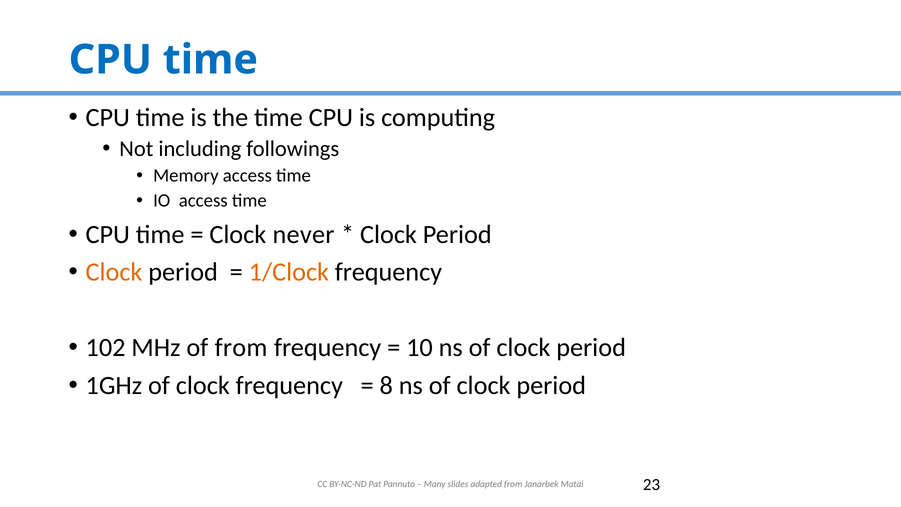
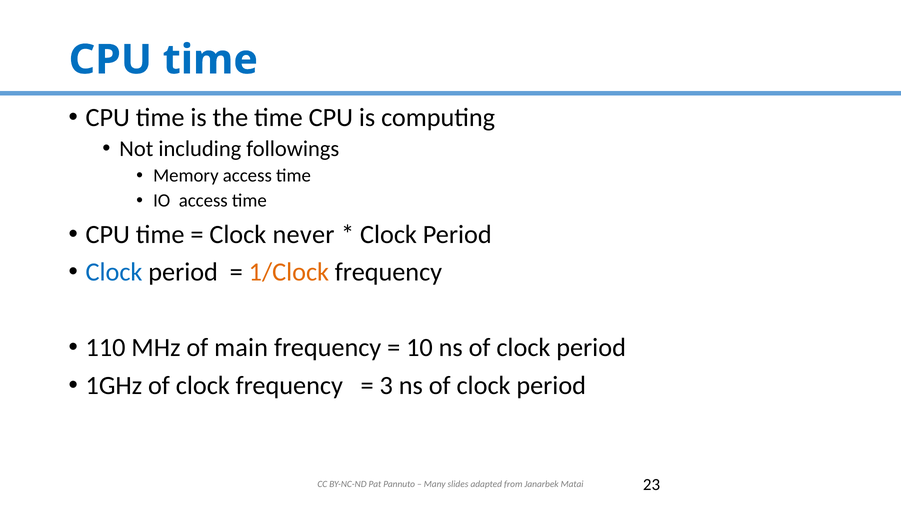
Clock at (114, 272) colour: orange -> blue
102: 102 -> 110
of from: from -> main
8: 8 -> 3
